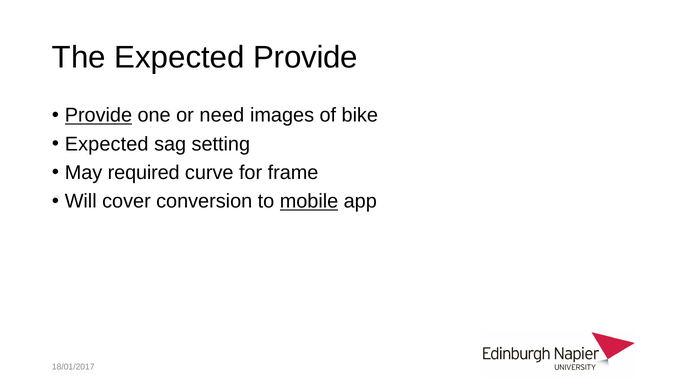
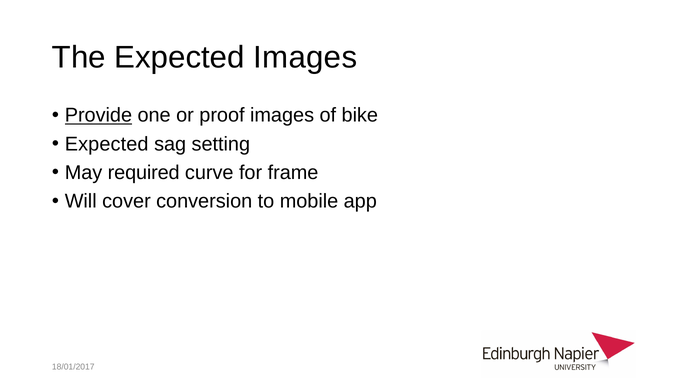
Expected Provide: Provide -> Images
need: need -> proof
mobile underline: present -> none
